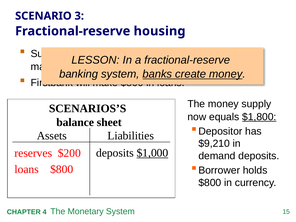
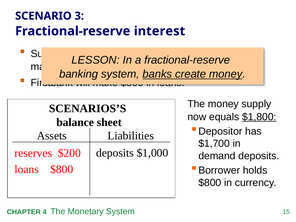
housing: housing -> interest
$9,210: $9,210 -> $1,700
$1,000 at (152, 153) underline: present -> none
